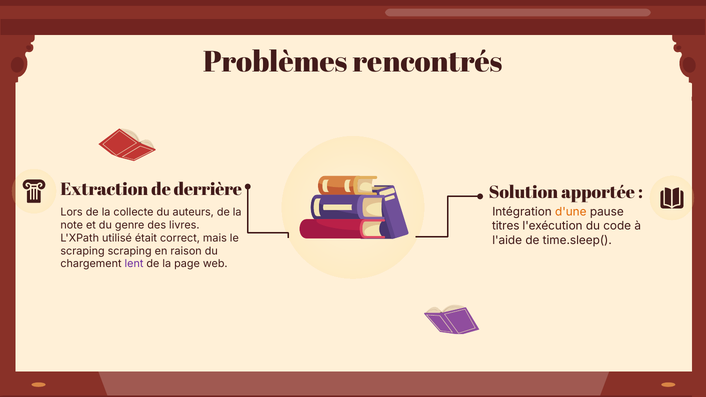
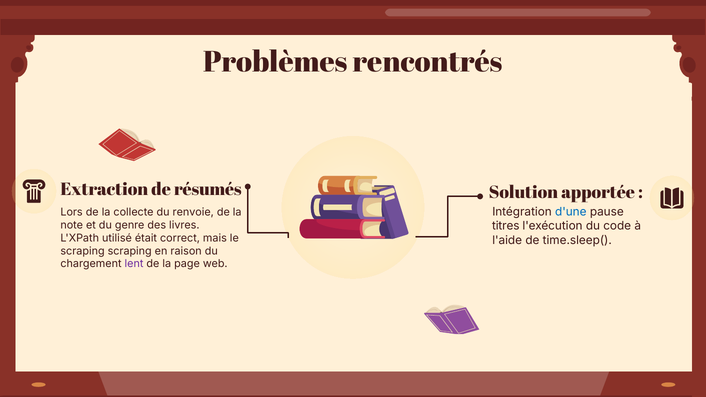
derrière: derrière -> résumés
d'une colour: orange -> blue
auteurs: auteurs -> renvoie
